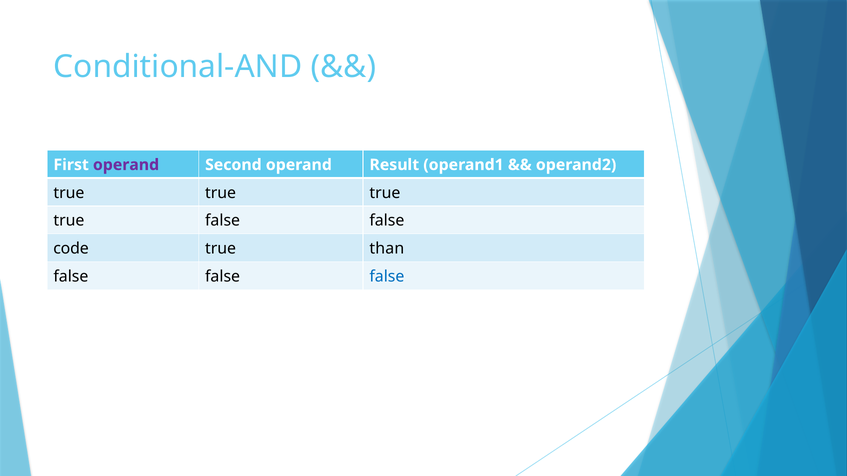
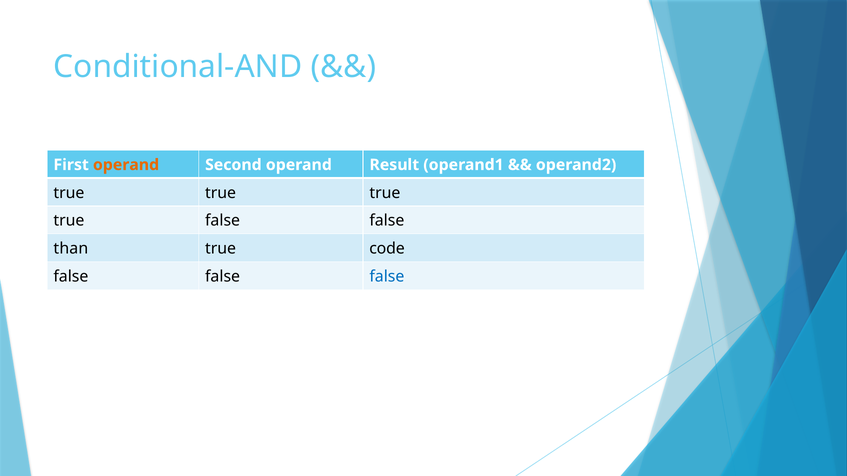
operand at (126, 165) colour: purple -> orange
code: code -> than
than: than -> code
